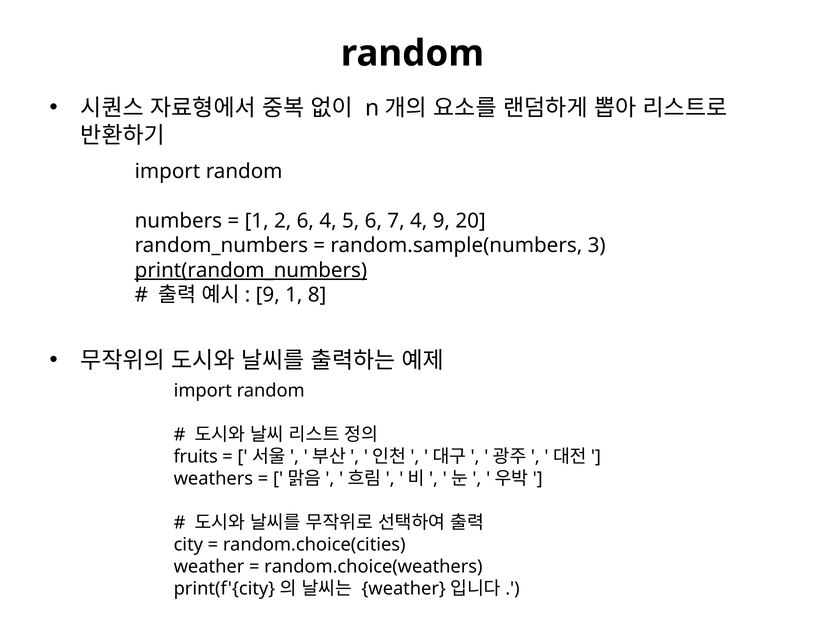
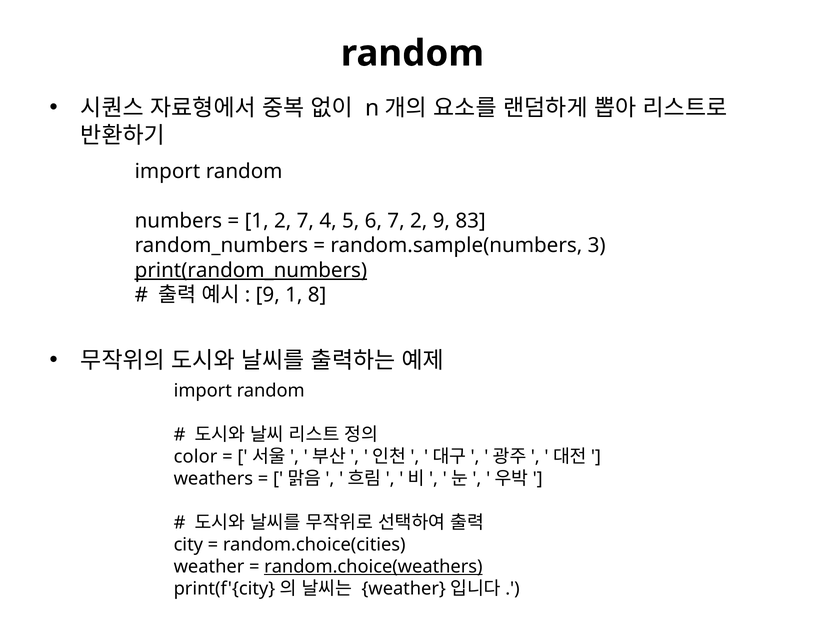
2 6: 6 -> 7
7 4: 4 -> 2
20: 20 -> 83
fruits: fruits -> color
random.choice(weathers underline: none -> present
